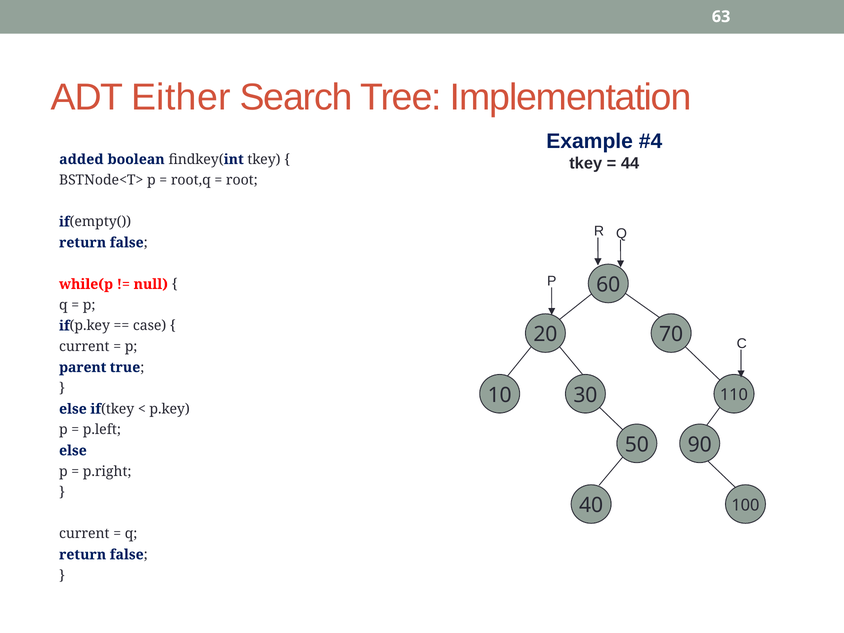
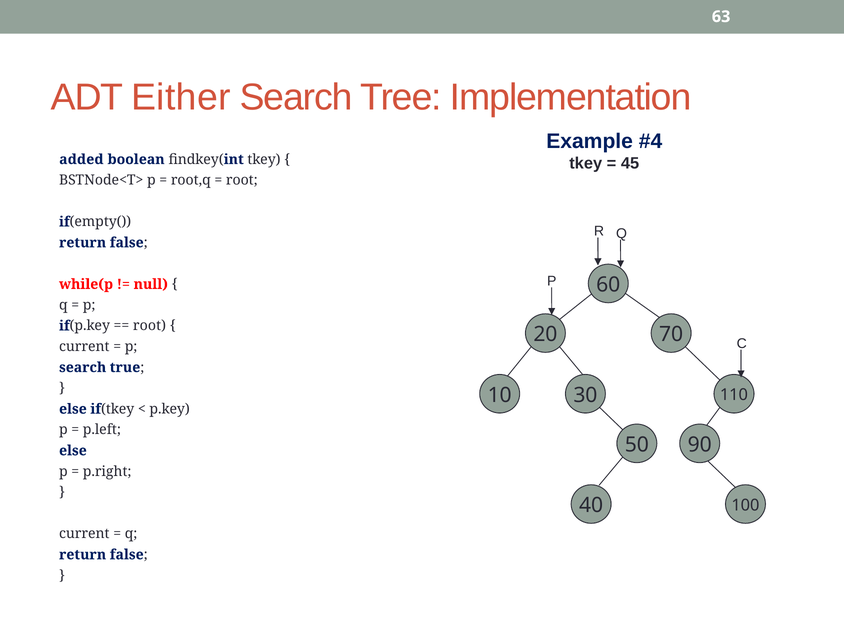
44: 44 -> 45
case at (150, 326): case -> root
parent at (83, 367): parent -> search
